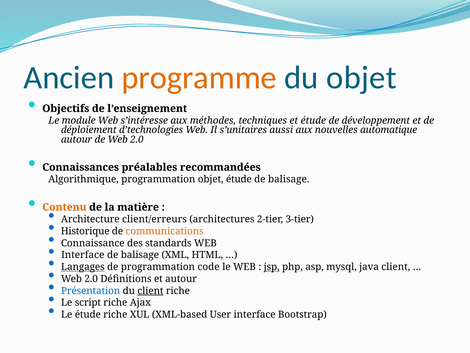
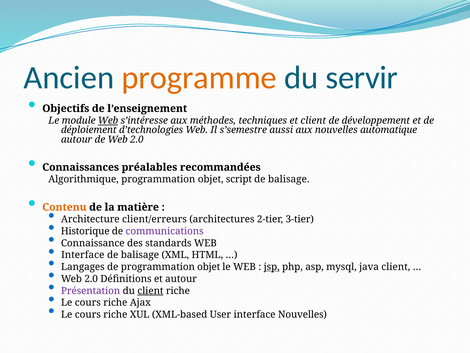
du objet: objet -> servir
Web at (108, 120) underline: none -> present
et étude: étude -> client
s’unitaires: s’unitaires -> s’semestre
objet étude: étude -> script
communications colour: orange -> purple
Langages underline: present -> none
de programmation code: code -> objet
Présentation colour: blue -> purple
script at (88, 302): script -> cours
étude at (88, 314): étude -> cours
interface Bootstrap: Bootstrap -> Nouvelles
